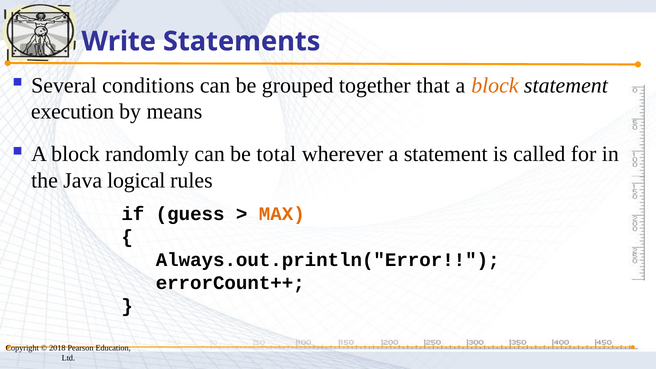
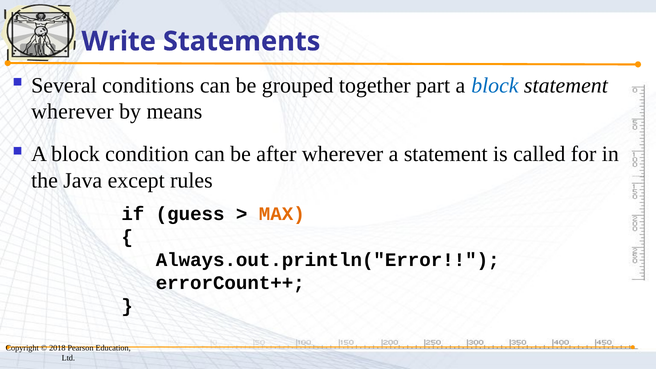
that: that -> part
block at (495, 85) colour: orange -> blue
execution at (73, 112): execution -> wherever
randomly: randomly -> condition
total: total -> after
logical: logical -> except
